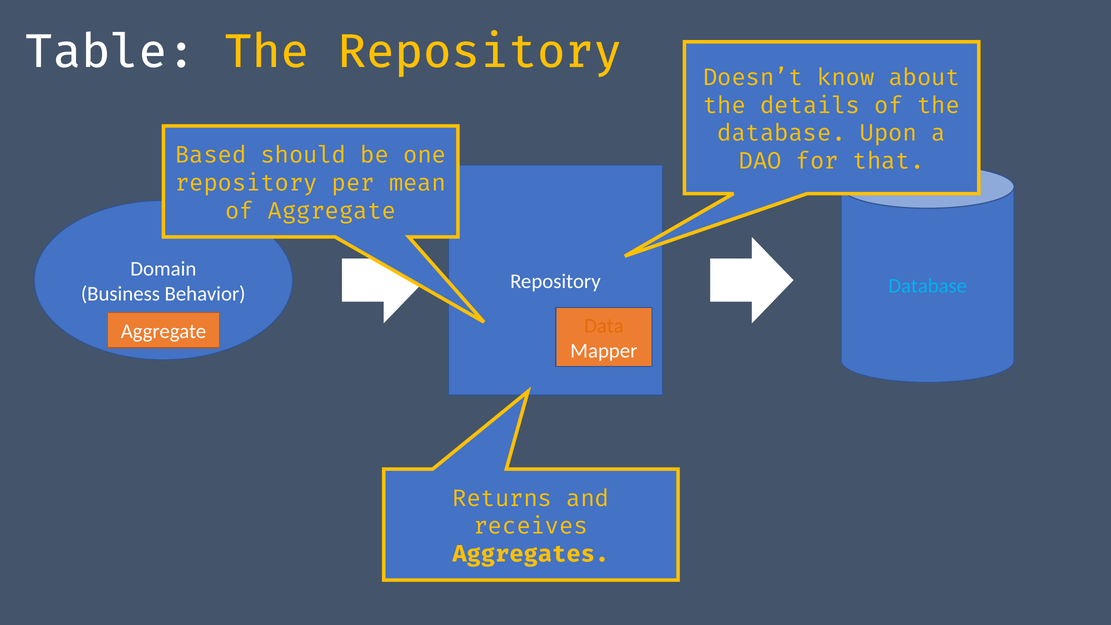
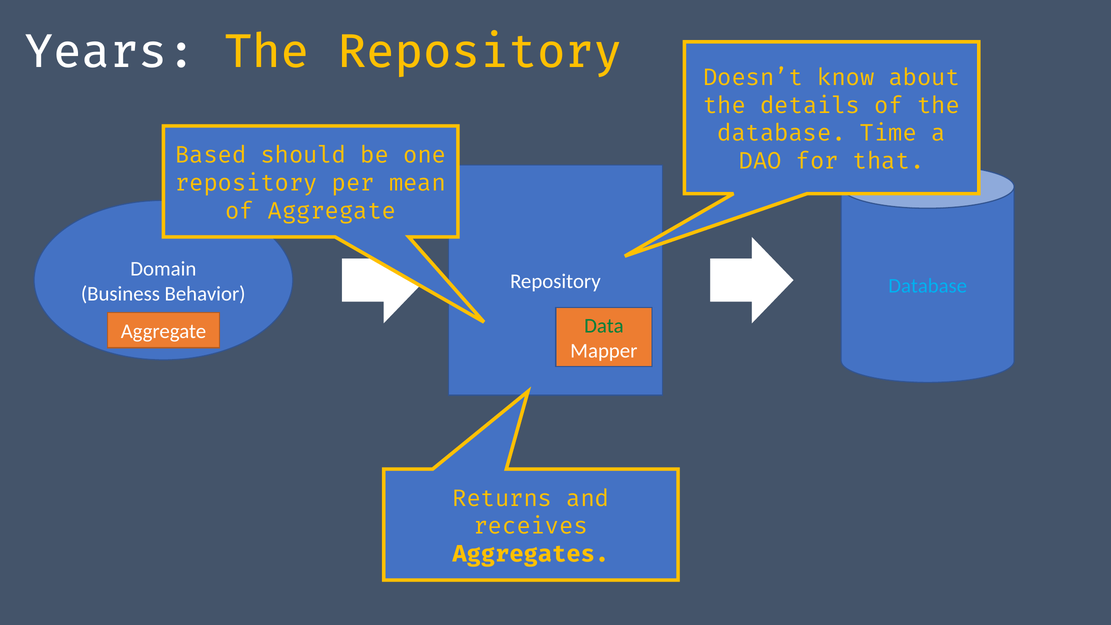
Table: Table -> Years
Upon: Upon -> Time
Data colour: orange -> green
